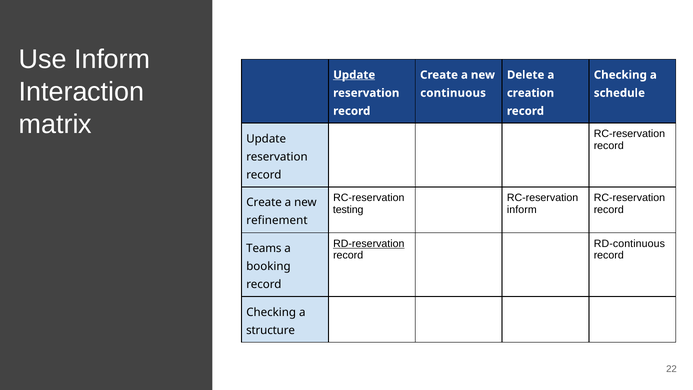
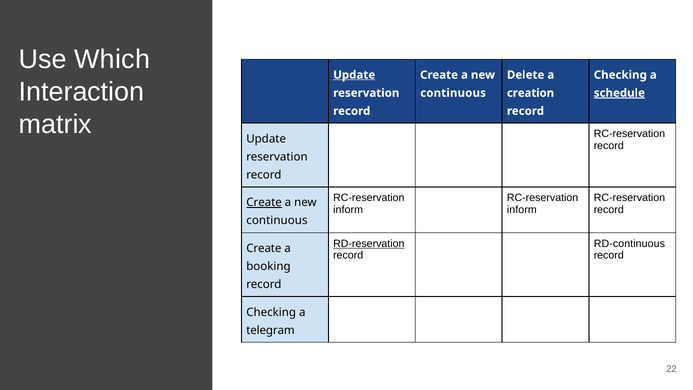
Use Inform: Inform -> Which
schedule underline: none -> present
Create at (264, 203) underline: none -> present
testing at (348, 209): testing -> inform
refinement at (277, 221): refinement -> continuous
Teams at (264, 248): Teams -> Create
structure: structure -> telegram
